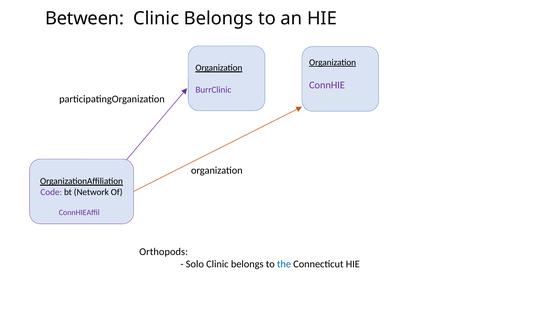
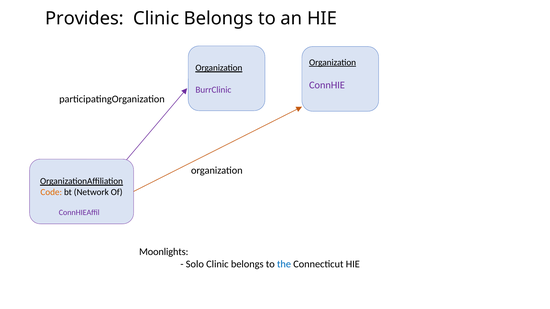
Between: Between -> Provides
Code colour: purple -> orange
Orthopods: Orthopods -> Moonlights
